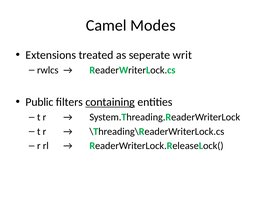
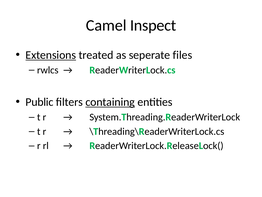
Modes: Modes -> Inspect
Extensions underline: none -> present
writ: writ -> files
